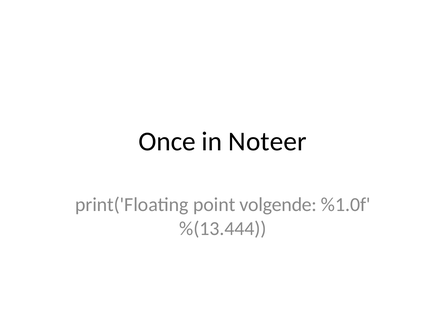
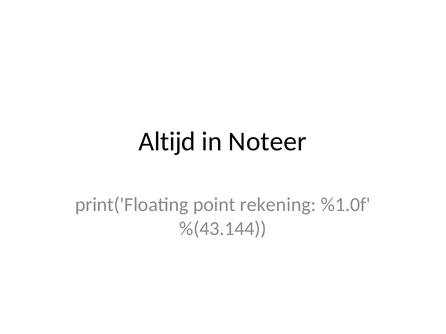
Once: Once -> Altijd
volgende: volgende -> rekening
%(13.444: %(13.444 -> %(43.144
